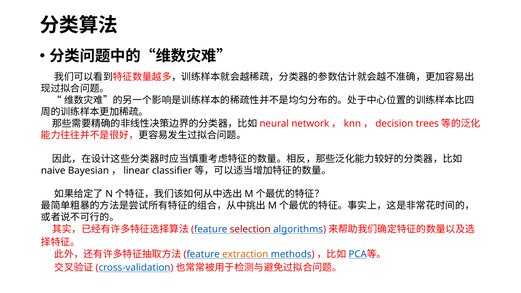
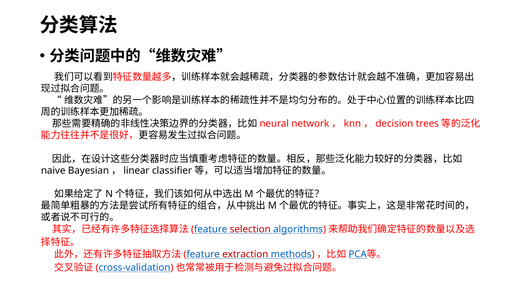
extraction colour: orange -> red
